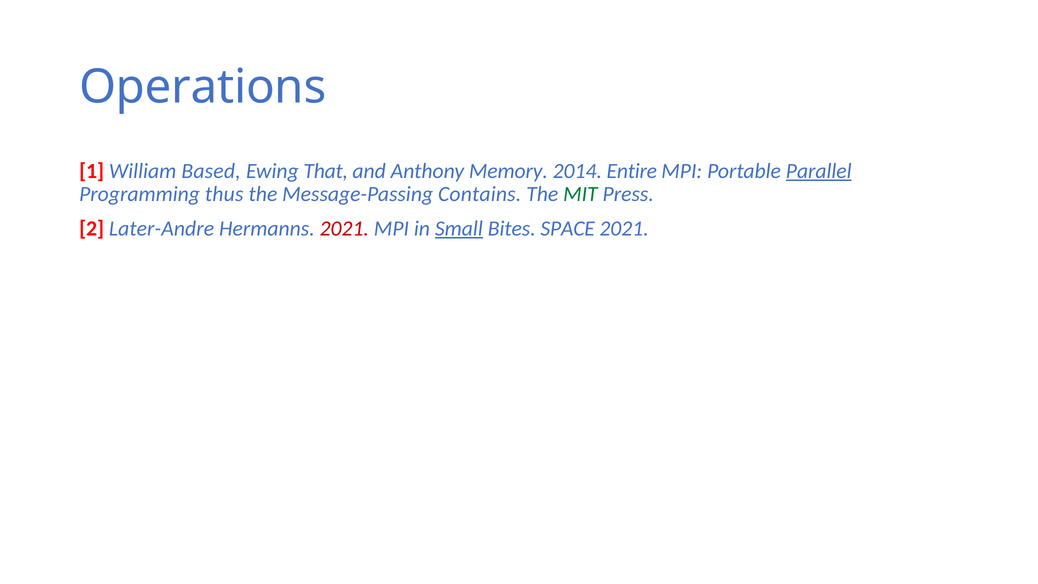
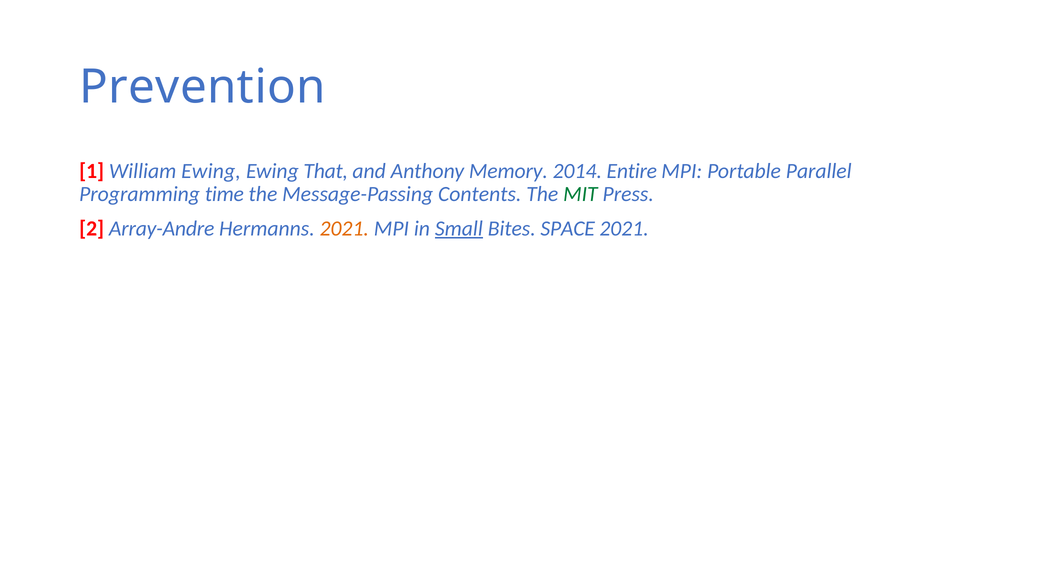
Operations: Operations -> Prevention
William Based: Based -> Ewing
Parallel underline: present -> none
thus: thus -> time
Contains: Contains -> Contents
Later-Andre: Later-Andre -> Array-Andre
2021 at (344, 228) colour: red -> orange
